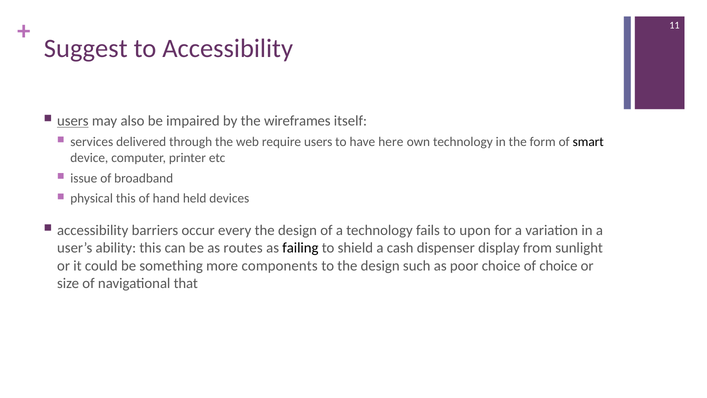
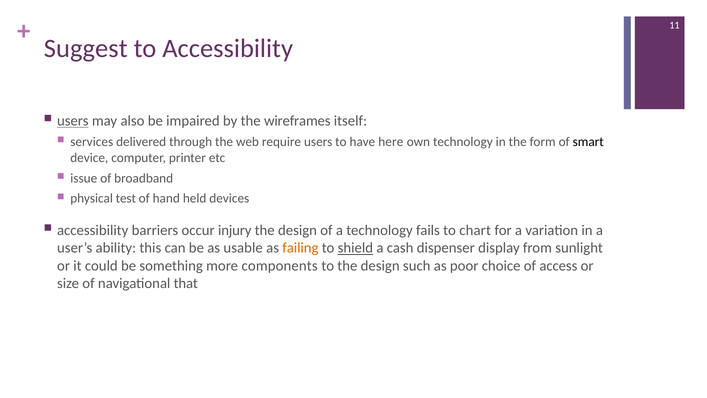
physical this: this -> test
every: every -> injury
upon: upon -> chart
routes: routes -> usable
failing colour: black -> orange
shield underline: none -> present
of choice: choice -> access
